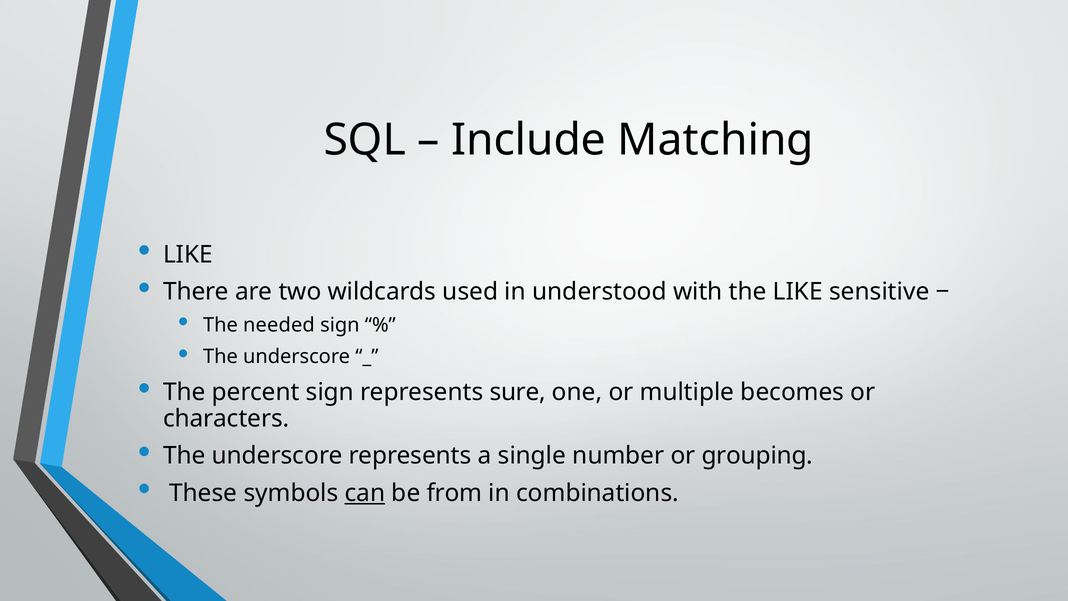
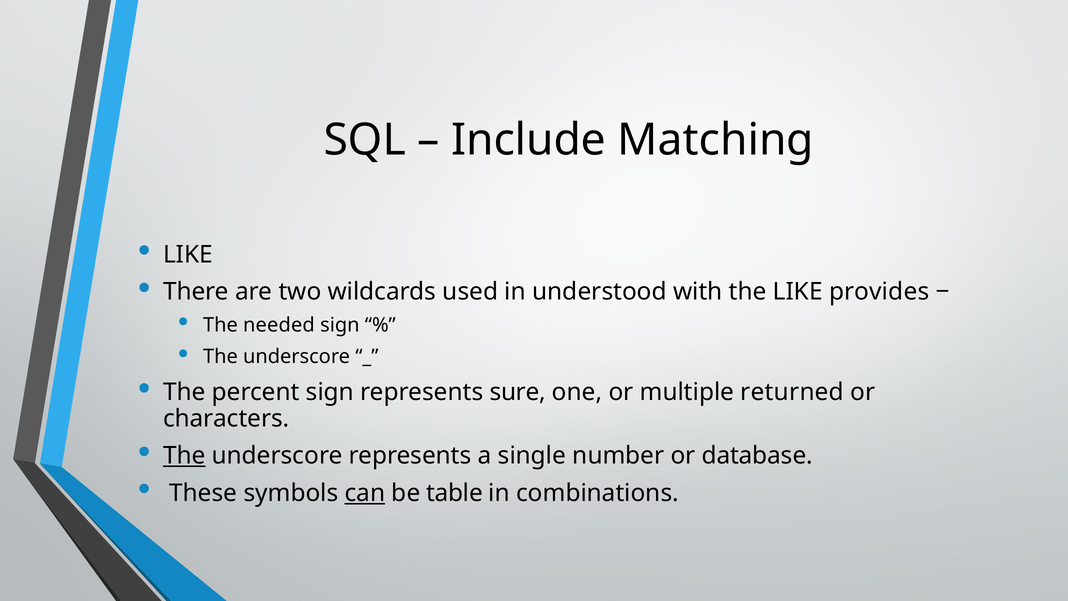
sensitive: sensitive -> provides
becomes: becomes -> returned
The at (184, 456) underline: none -> present
grouping: grouping -> database
from: from -> table
